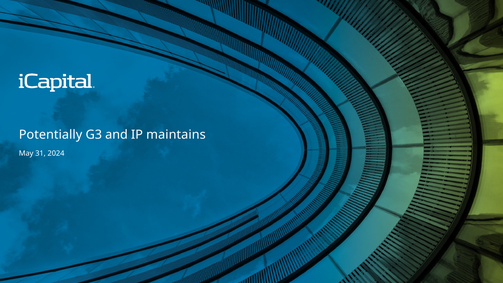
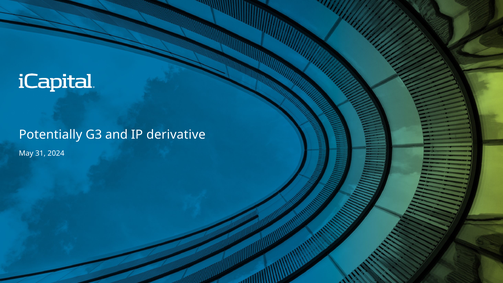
maintains: maintains -> derivative
